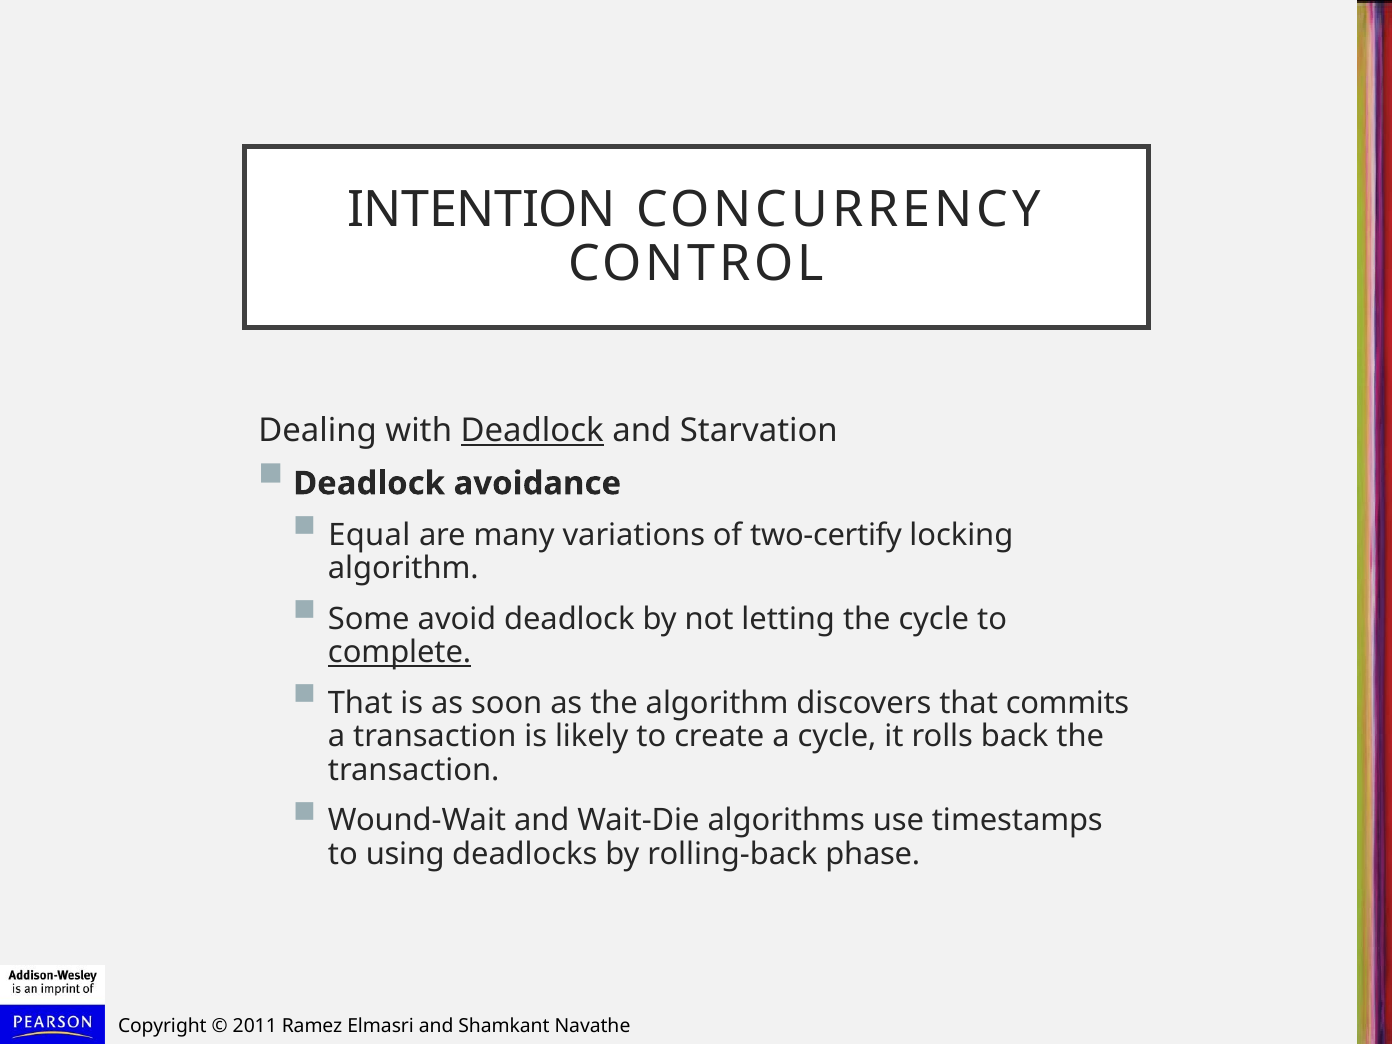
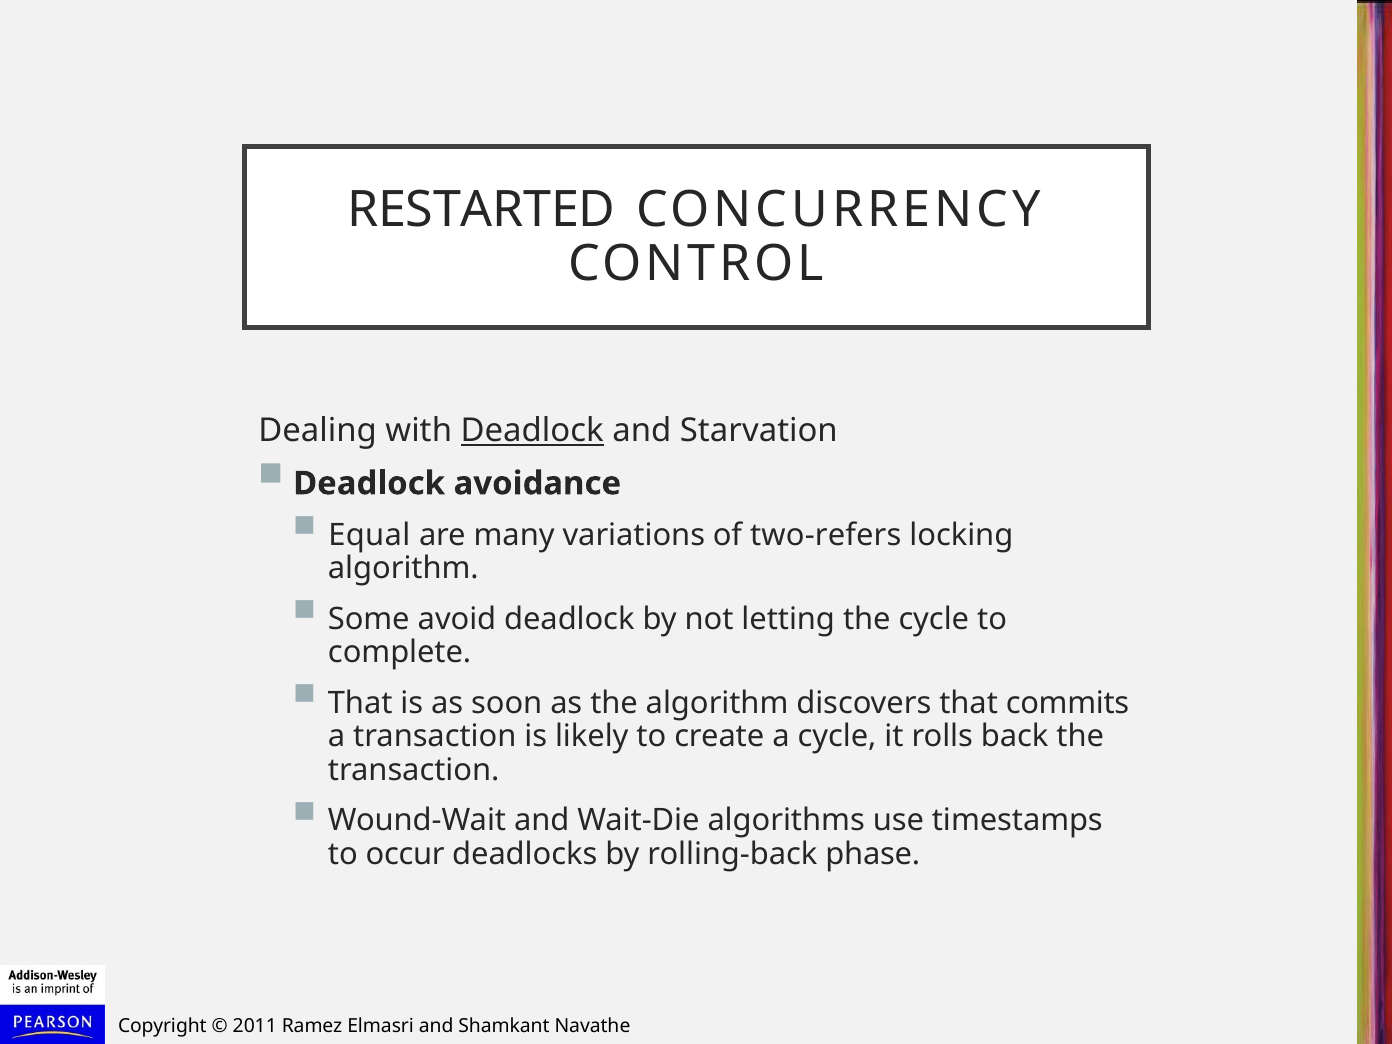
INTENTION: INTENTION -> RESTARTED
two-certify: two-certify -> two-refers
complete underline: present -> none
using: using -> occur
